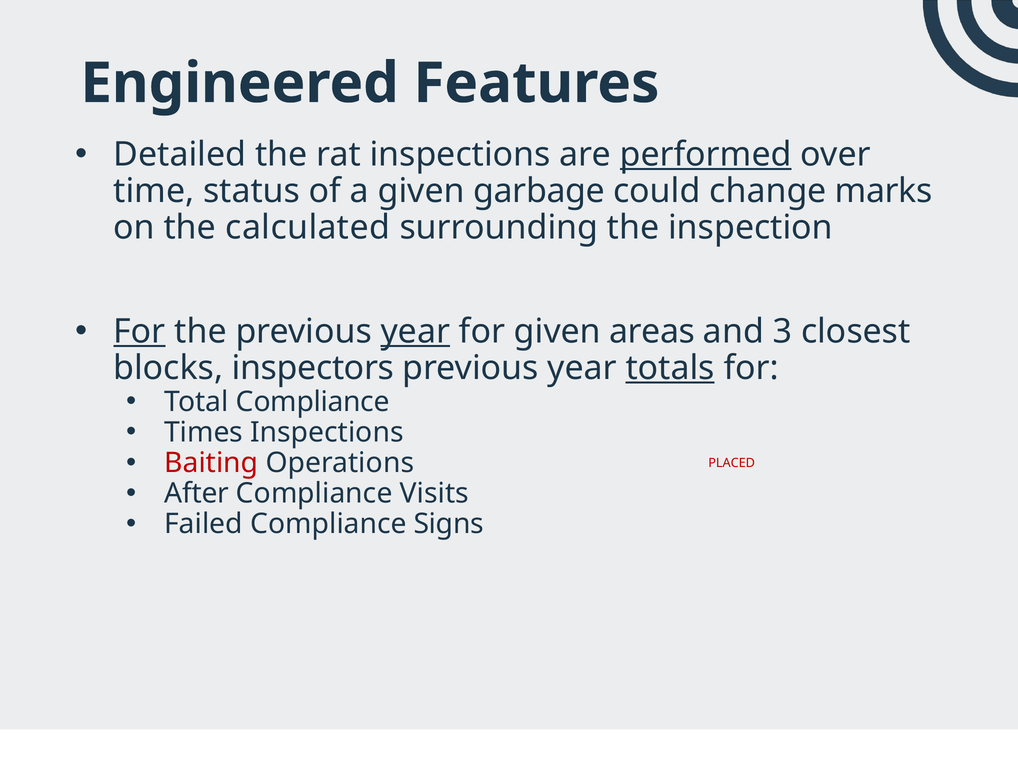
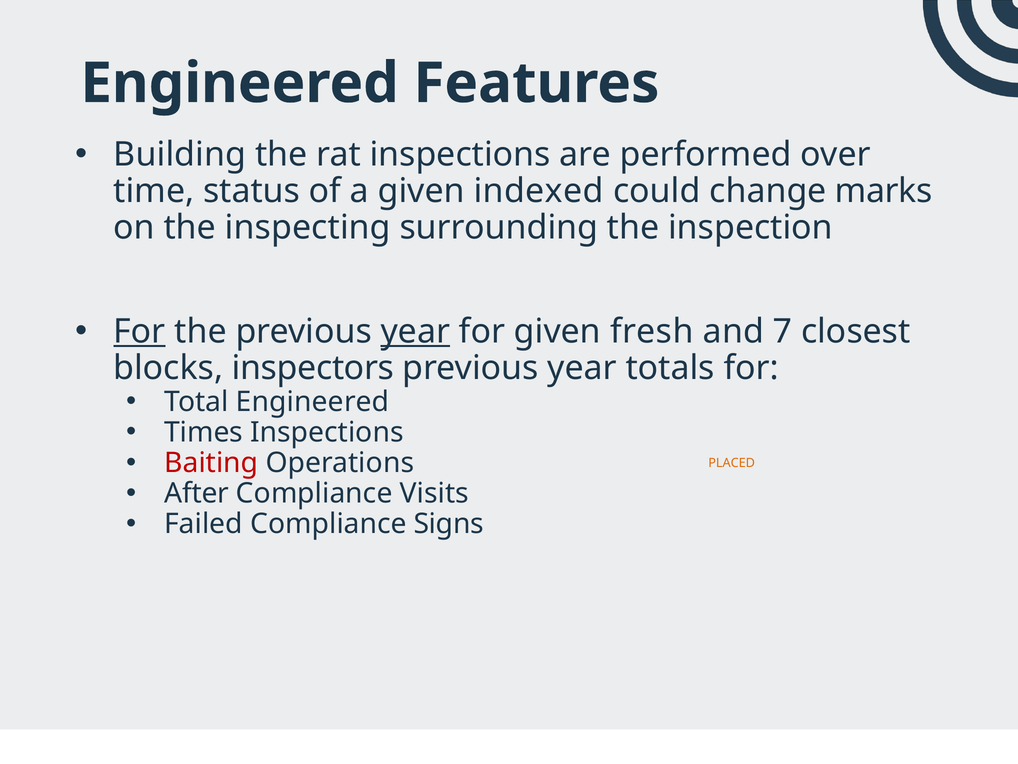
Detailed: Detailed -> Building
performed underline: present -> none
garbage: garbage -> indexed
calculated: calculated -> inspecting
areas: areas -> fresh
3: 3 -> 7
totals underline: present -> none
Total Compliance: Compliance -> Engineered
PLACED colour: red -> orange
